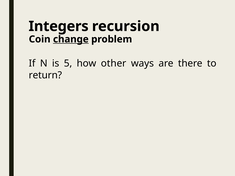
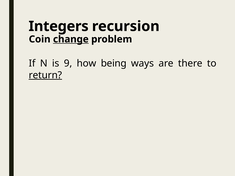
5: 5 -> 9
other: other -> being
return underline: none -> present
